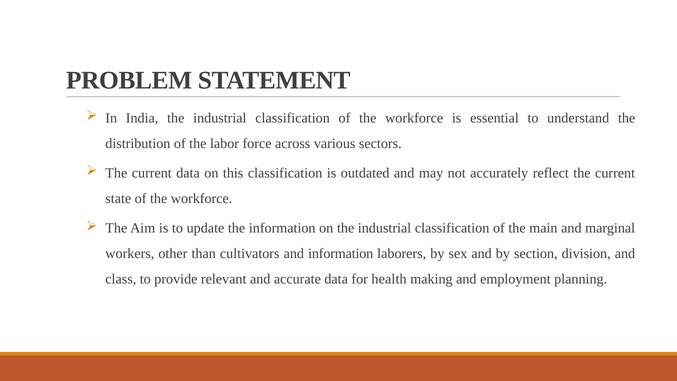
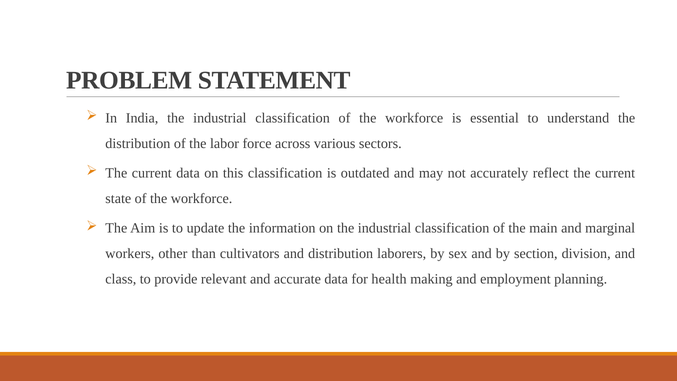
and information: information -> distribution
